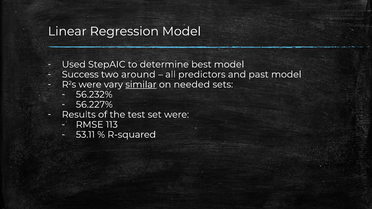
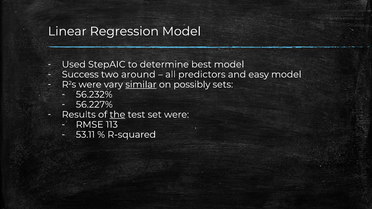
past: past -> easy
needed: needed -> possibly
the underline: none -> present
